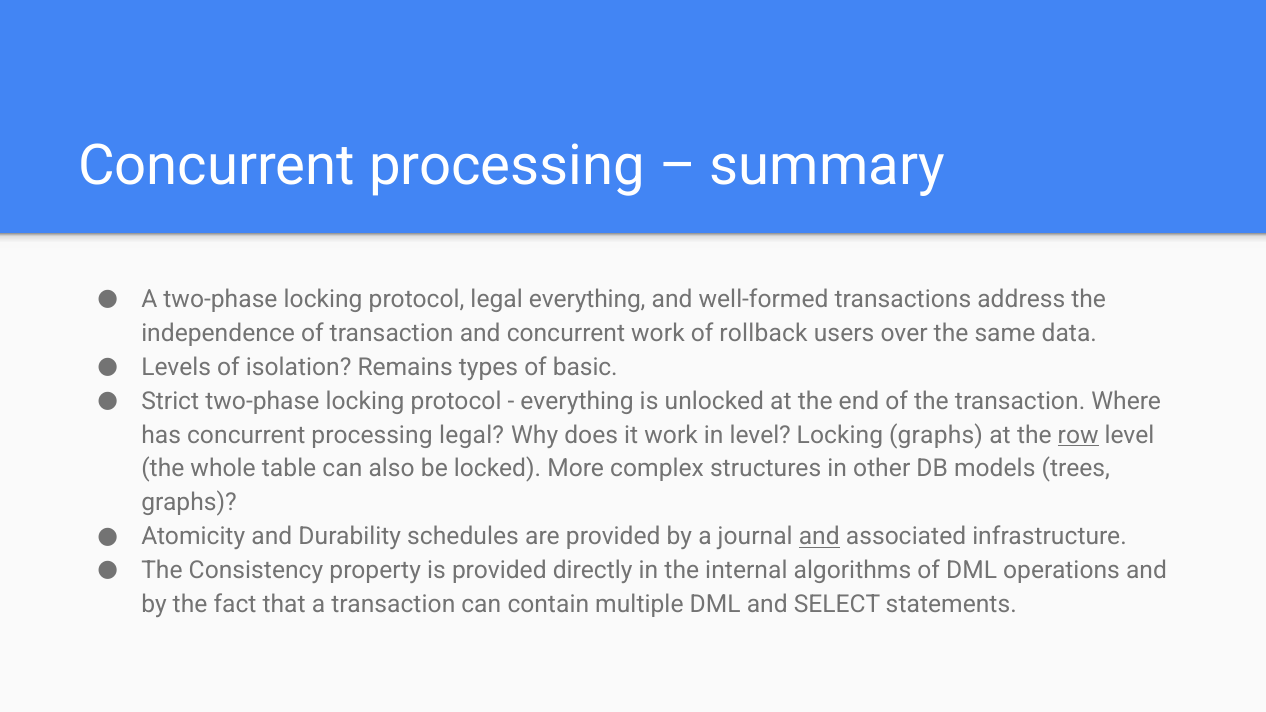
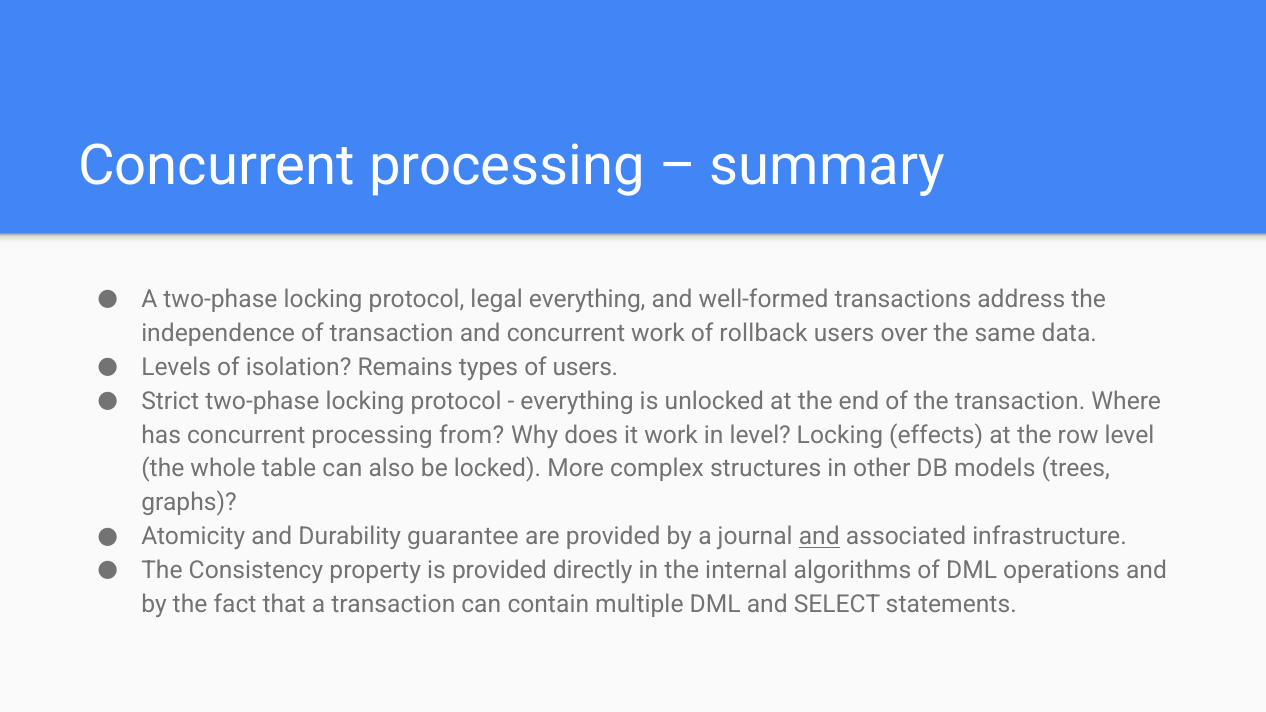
of basic: basic -> users
processing legal: legal -> from
Locking graphs: graphs -> effects
row underline: present -> none
schedules: schedules -> guarantee
